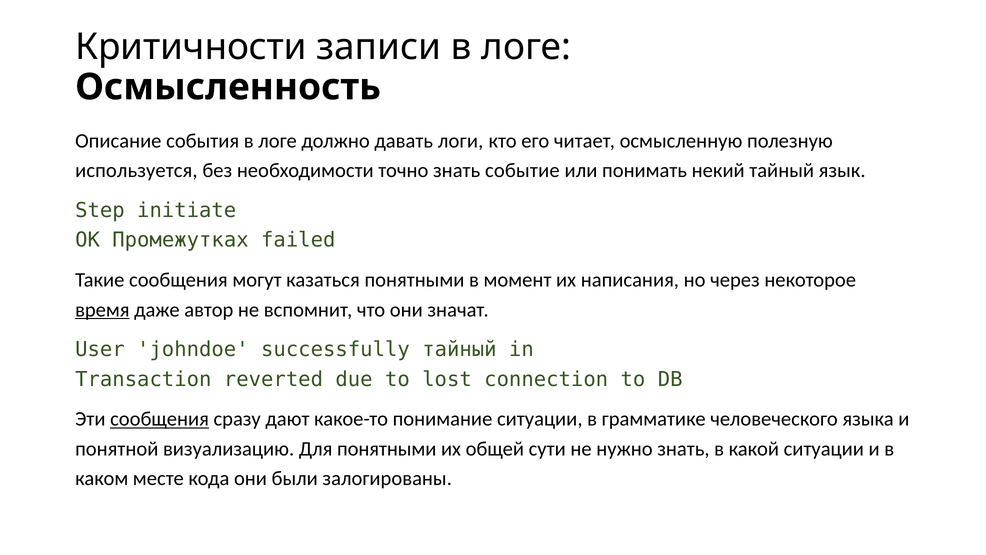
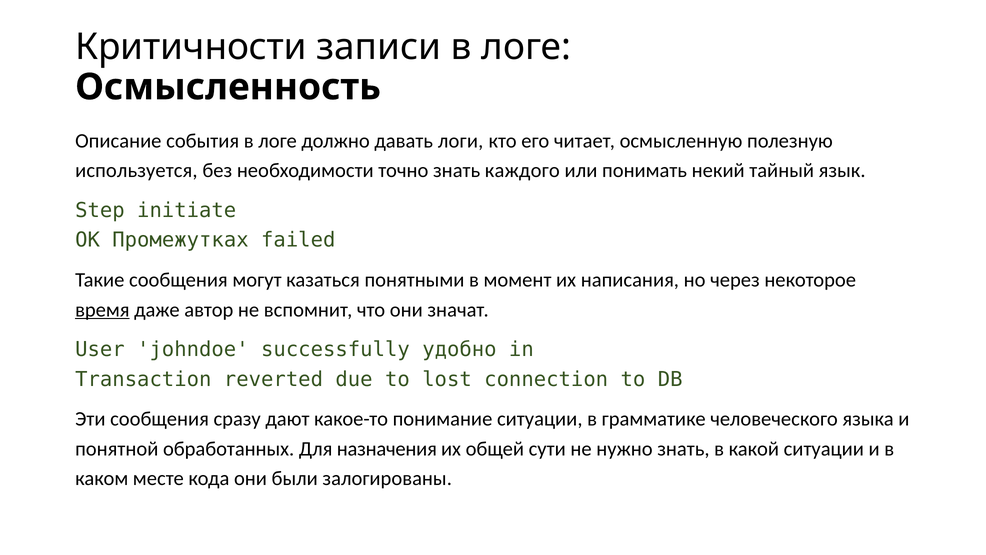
событие: событие -> каждого
successfully тайный: тайный -> удобно
сообщения at (160, 419) underline: present -> none
визуализацию: визуализацию -> обработанных
Для понятными: понятными -> назначения
